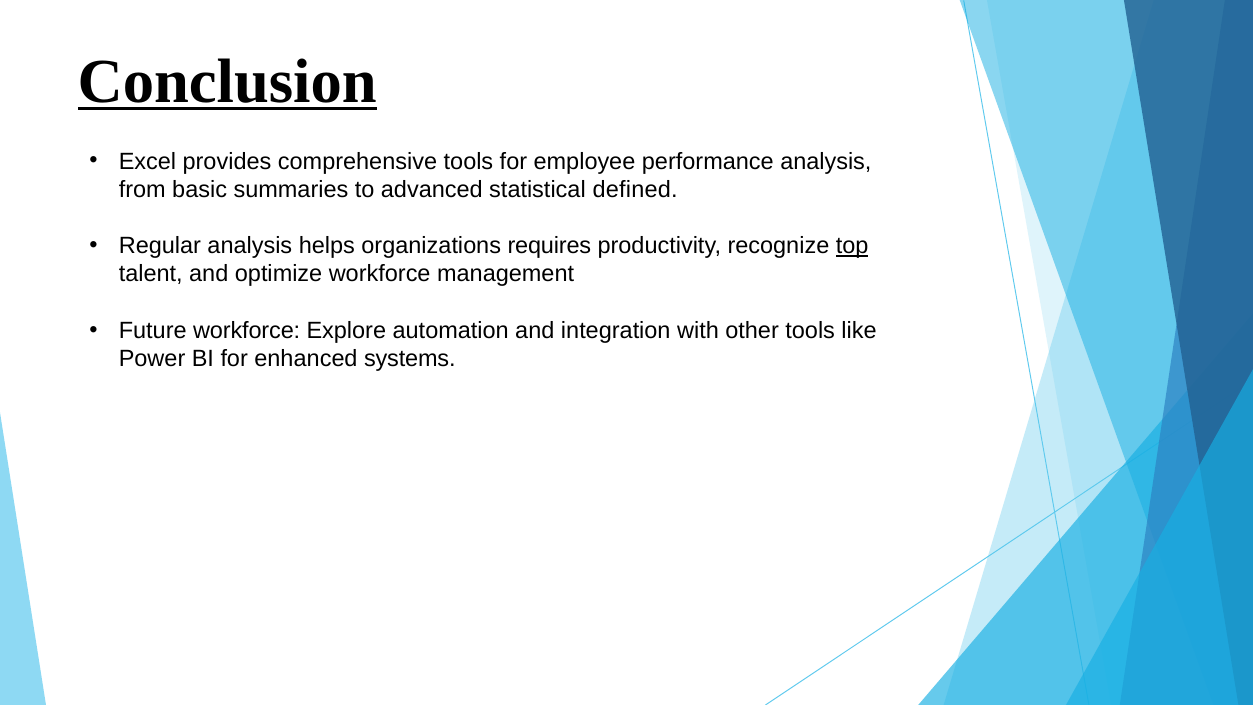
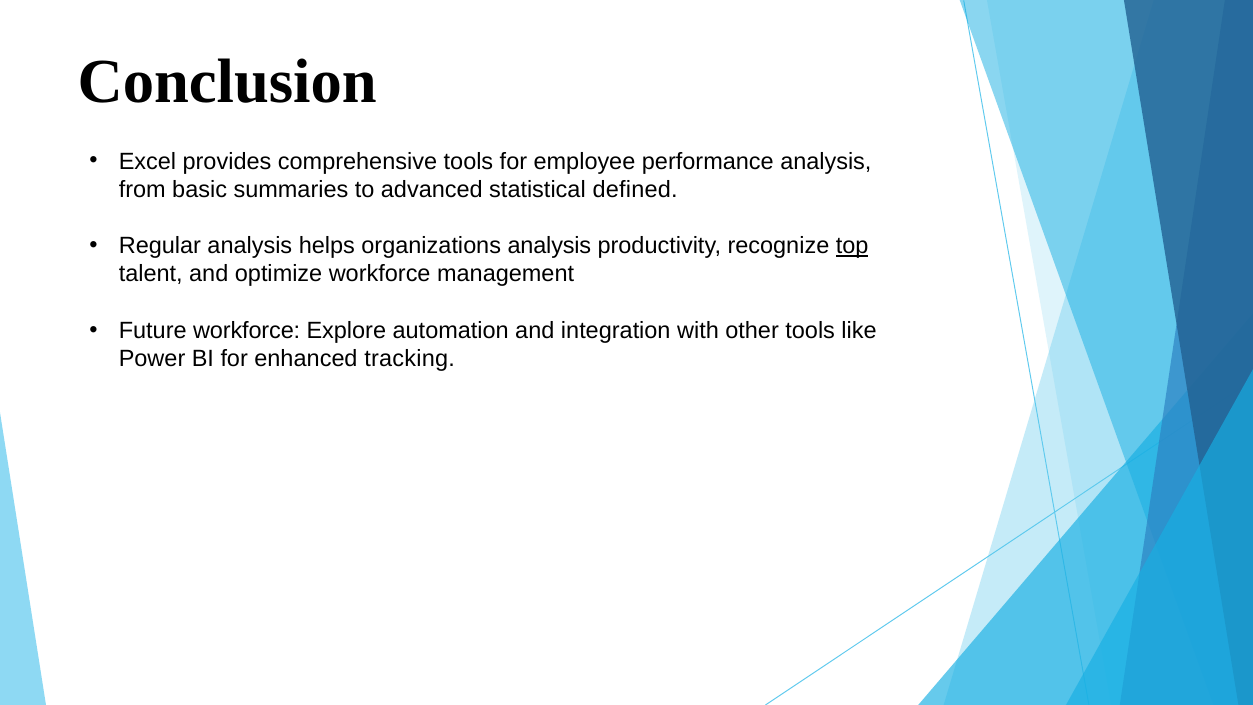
Conclusion underline: present -> none
organizations requires: requires -> analysis
systems: systems -> tracking
